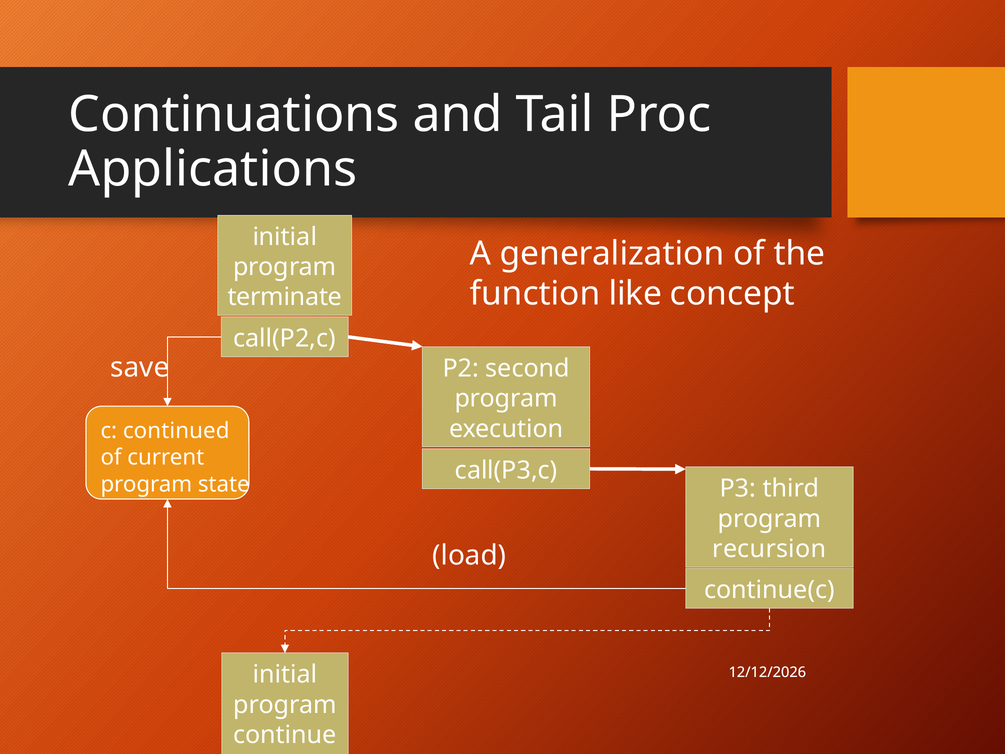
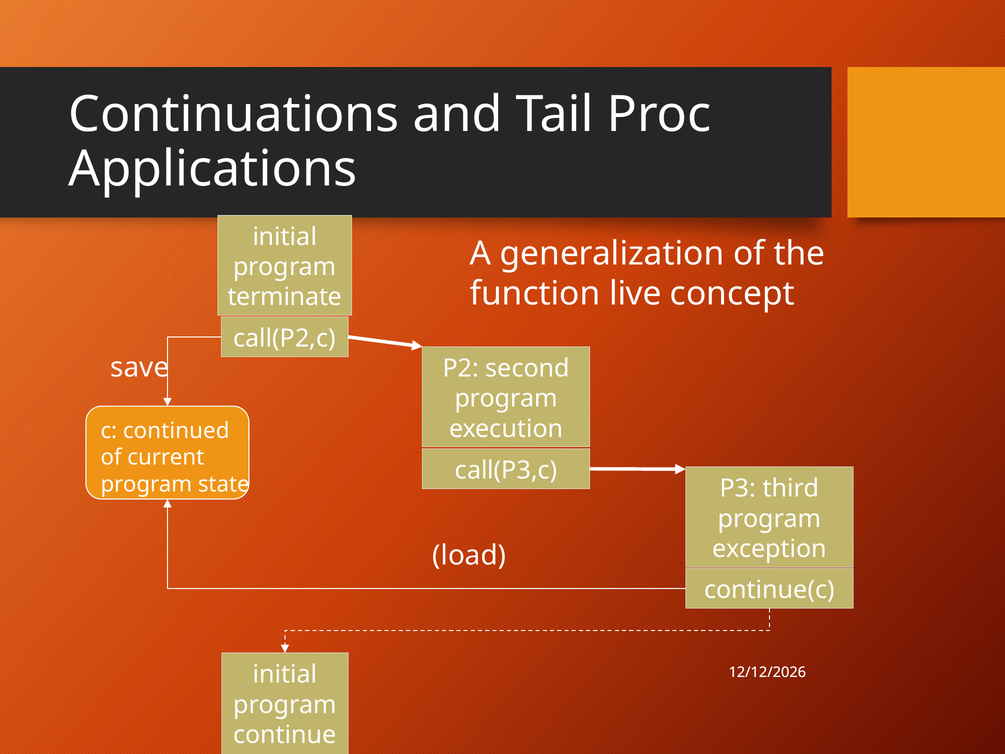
like: like -> live
recursion: recursion -> exception
